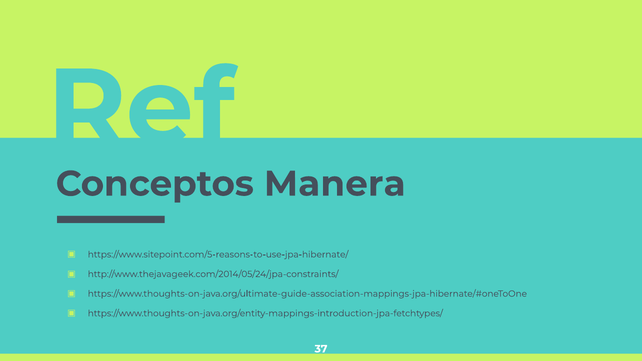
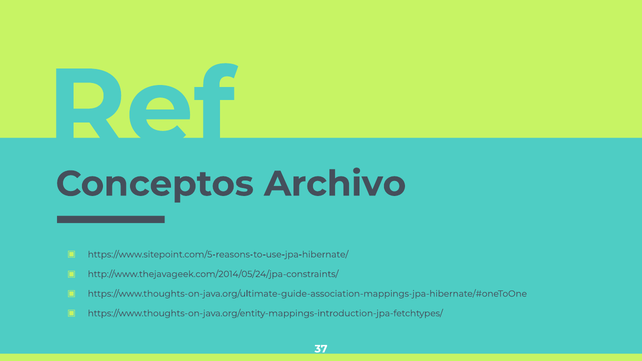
Manera: Manera -> Archivo
